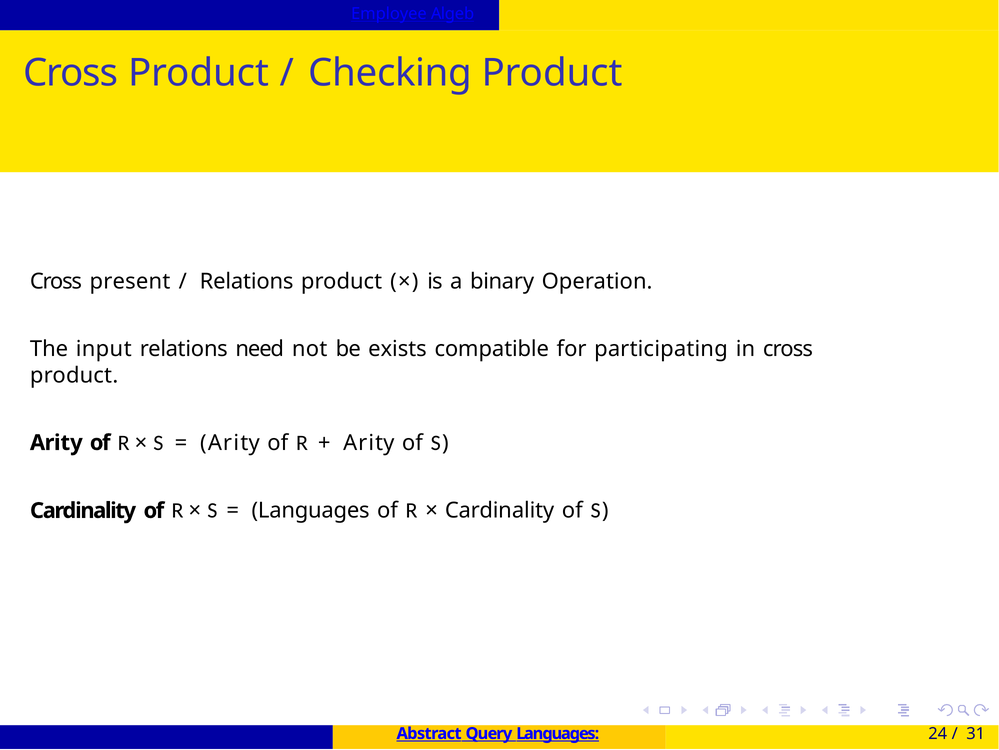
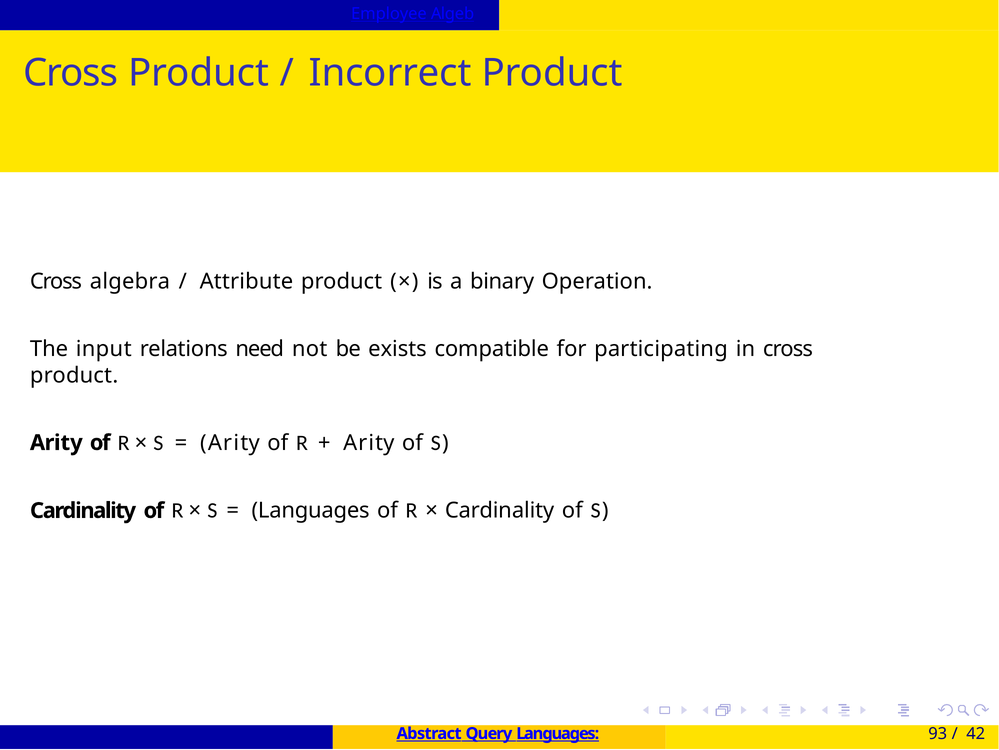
Checking: Checking -> Incorrect
present: present -> algebra
Relations at (247, 281): Relations -> Attribute
24: 24 -> 93
31: 31 -> 42
